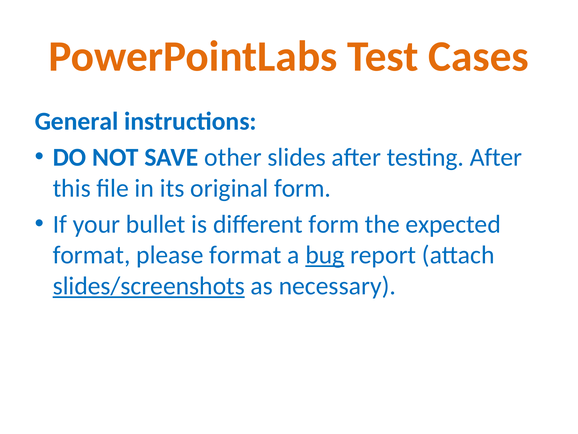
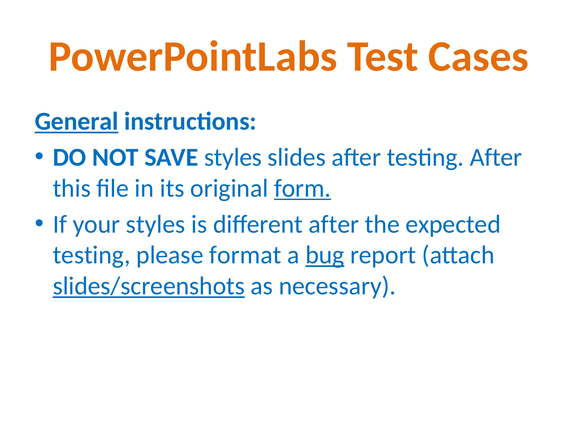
General underline: none -> present
SAVE other: other -> styles
form at (303, 188) underline: none -> present
your bullet: bullet -> styles
different form: form -> after
format at (92, 255): format -> testing
